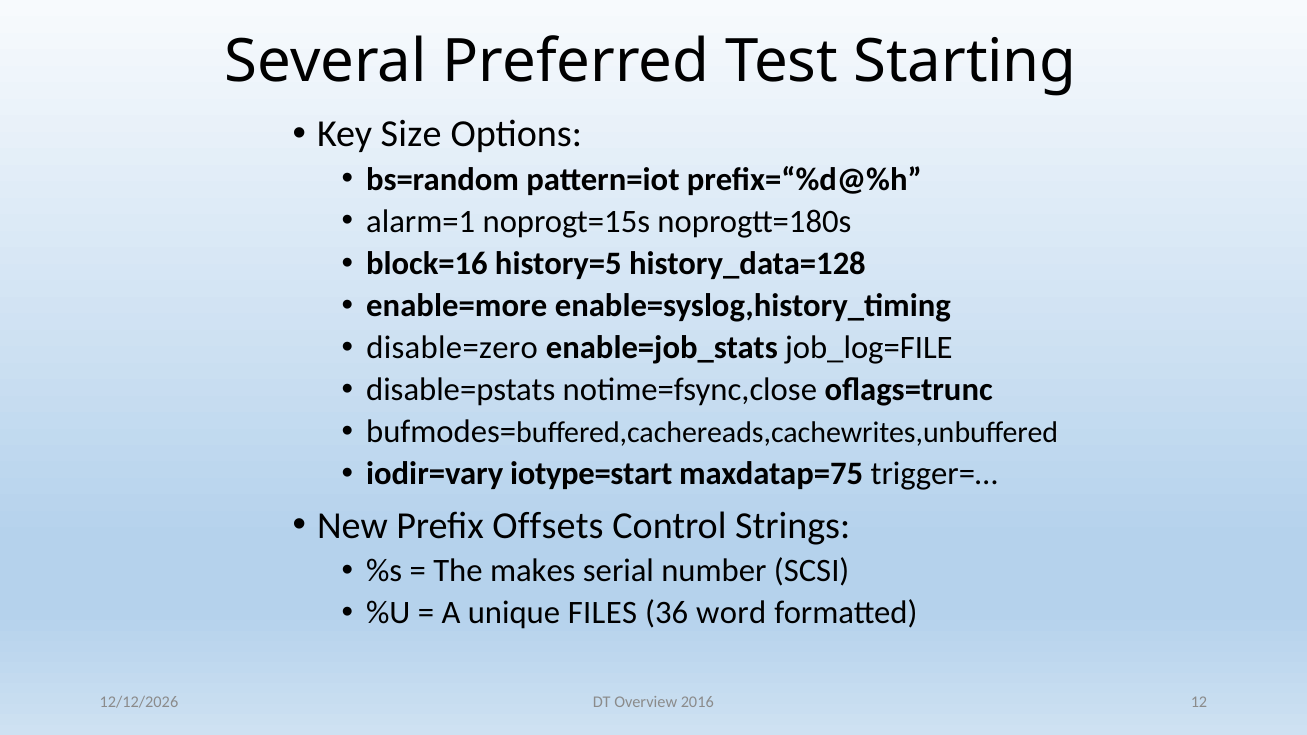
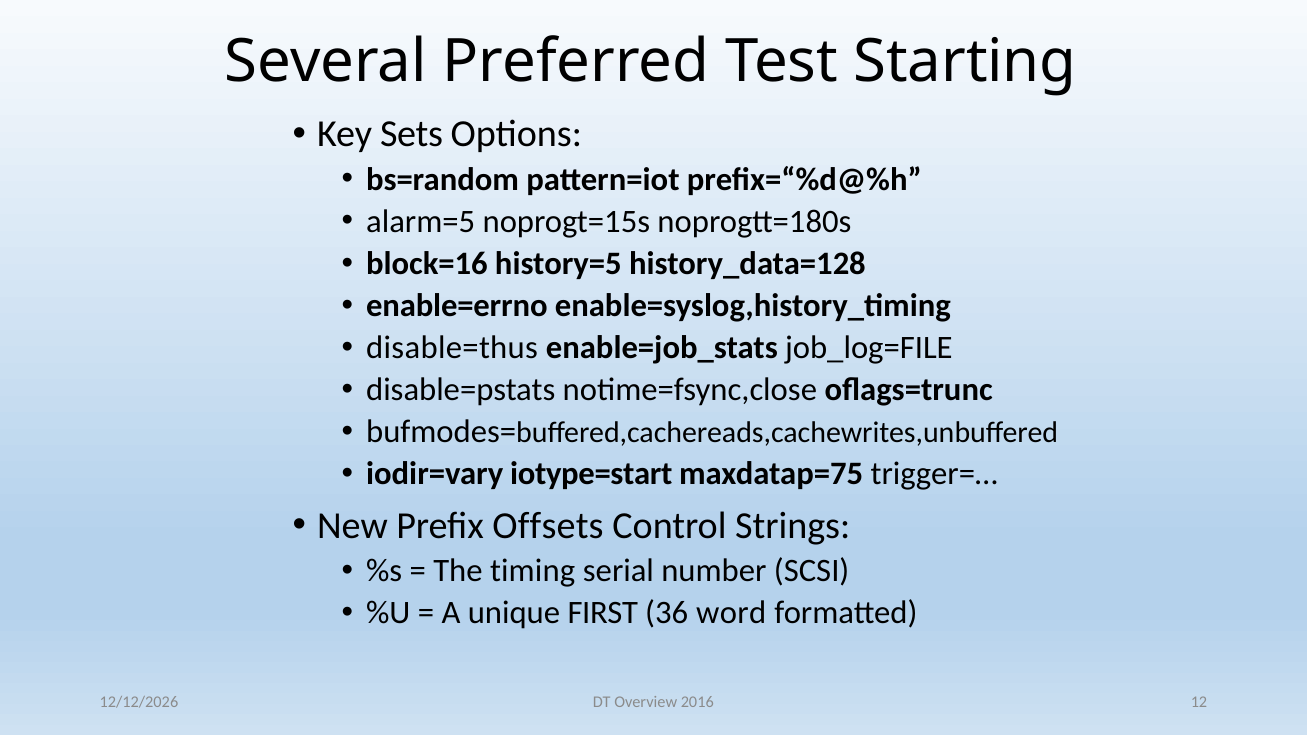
Size: Size -> Sets
alarm=1: alarm=1 -> alarm=5
enable=more: enable=more -> enable=errno
disable=zero: disable=zero -> disable=thus
makes: makes -> timing
FILES: FILES -> FIRST
